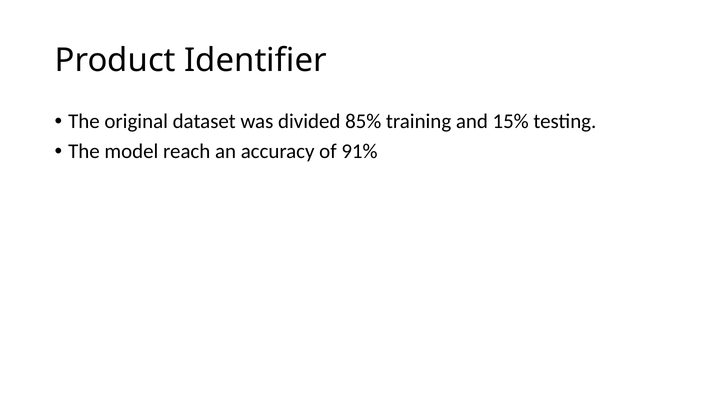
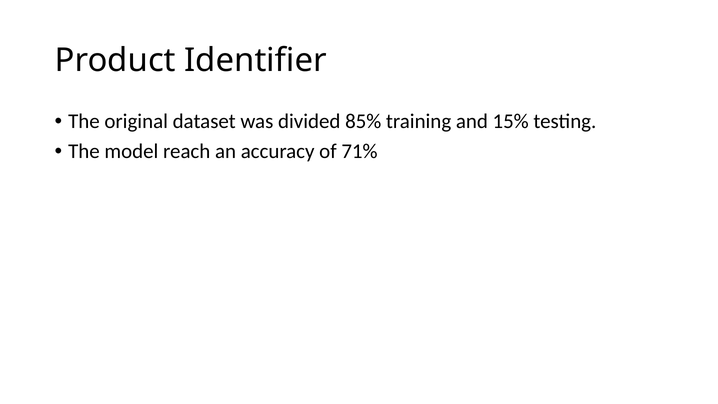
91%: 91% -> 71%
